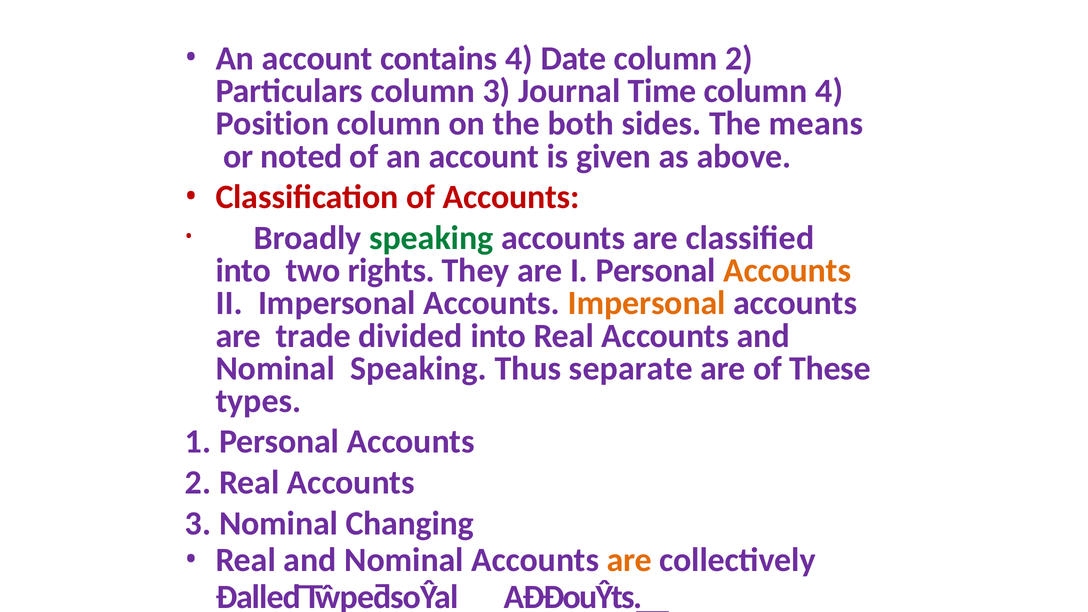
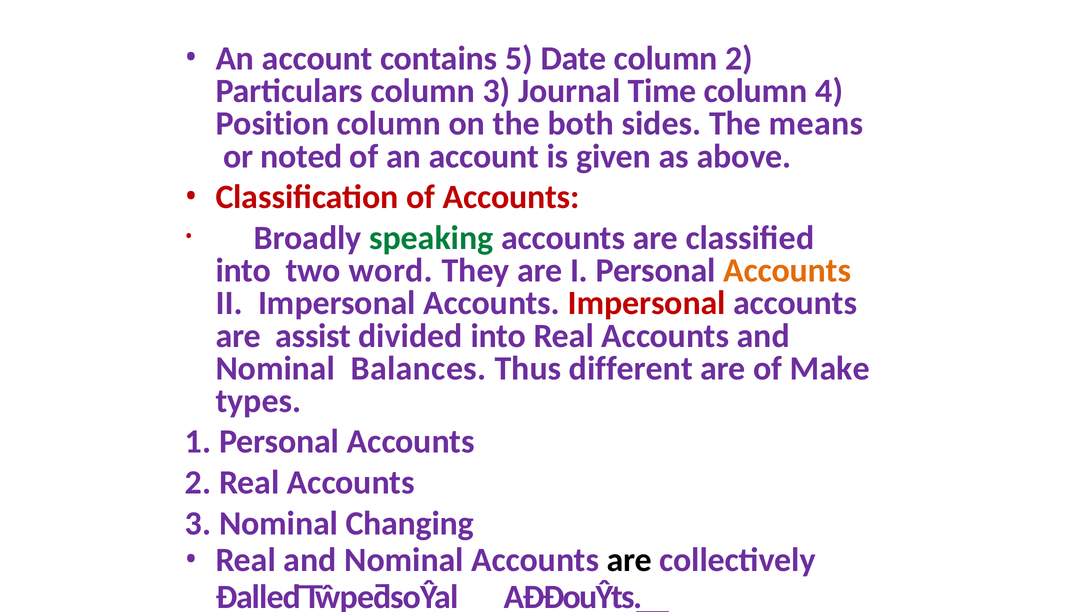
contains 4: 4 -> 5
rights: rights -> word
Impersonal at (647, 303) colour: orange -> red
trade: trade -> assist
Nominal Speaking: Speaking -> Balances
separate: separate -> different
These: These -> Make
are at (629, 560) colour: orange -> black
